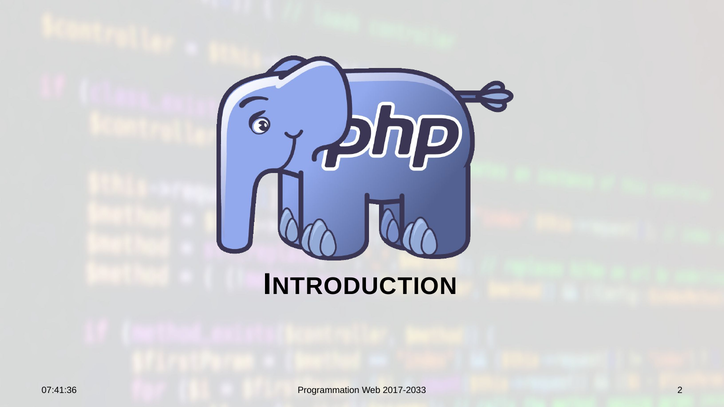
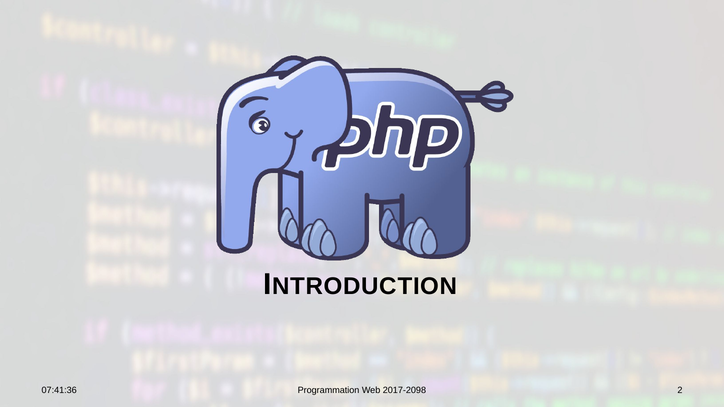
2017-2033: 2017-2033 -> 2017-2098
